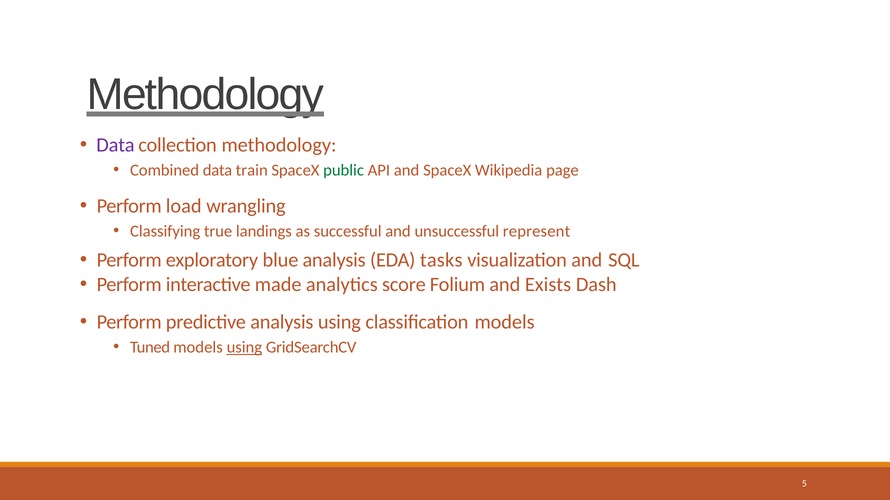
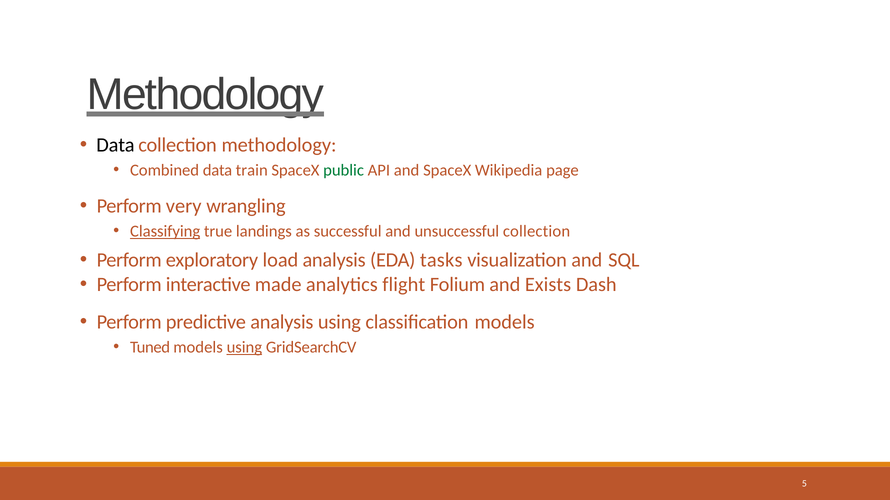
Data at (115, 145) colour: purple -> black
load: load -> very
Classifying underline: none -> present
unsuccessful represent: represent -> collection
blue: blue -> load
score: score -> flight
